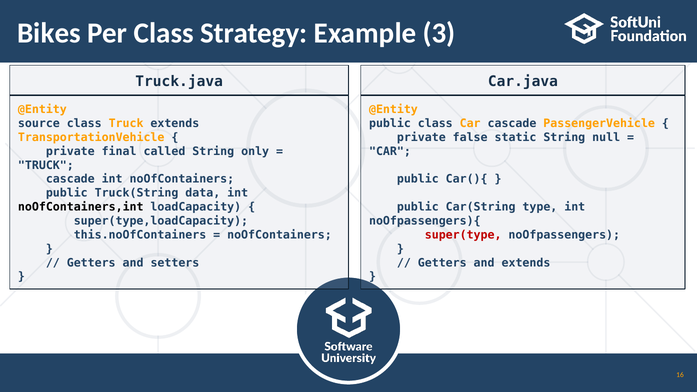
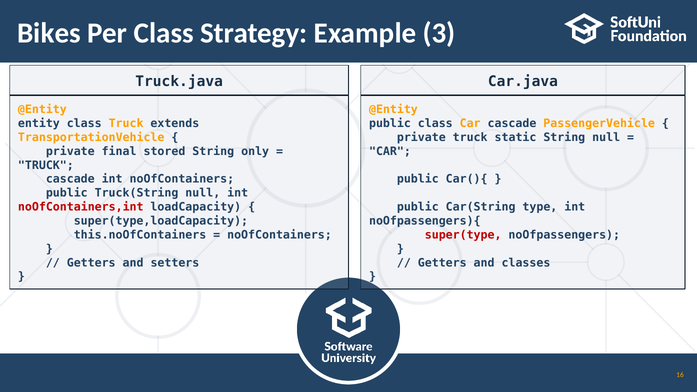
source: source -> entity
private false: false -> truck
called: called -> stored
Truck(String data: data -> null
noOfContainers,int colour: black -> red
and extends: extends -> classes
